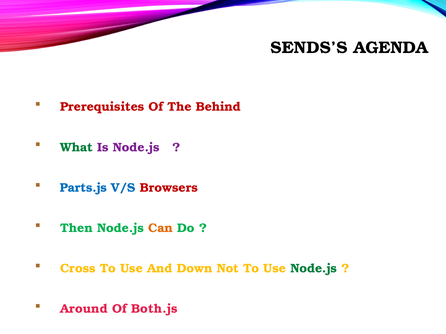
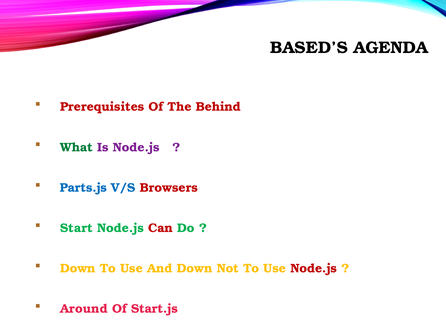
SENDS’S: SENDS’S -> BASED’S
Then: Then -> Start
Can colour: orange -> red
Cross at (78, 269): Cross -> Down
Node.js at (314, 269) colour: green -> red
Both.js: Both.js -> Start.js
